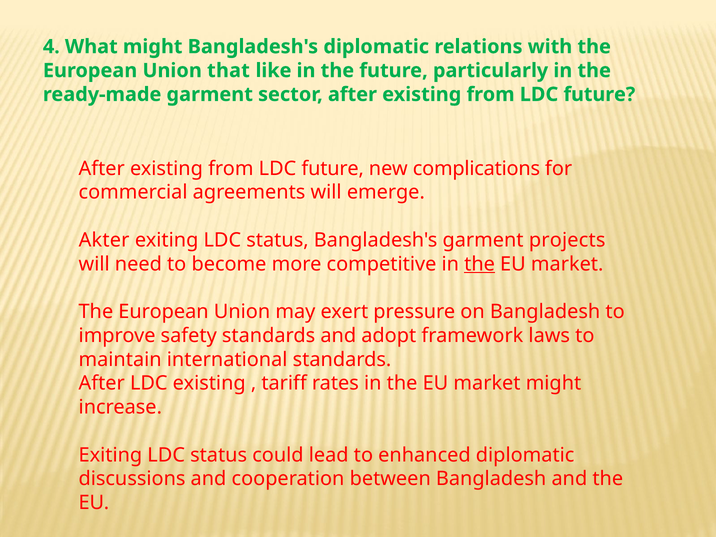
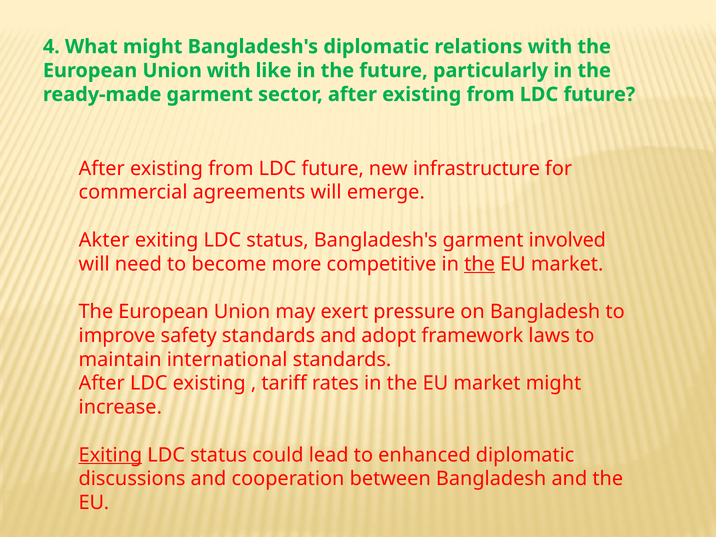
Union that: that -> with
complications: complications -> infrastructure
projects: projects -> involved
Exiting at (110, 455) underline: none -> present
